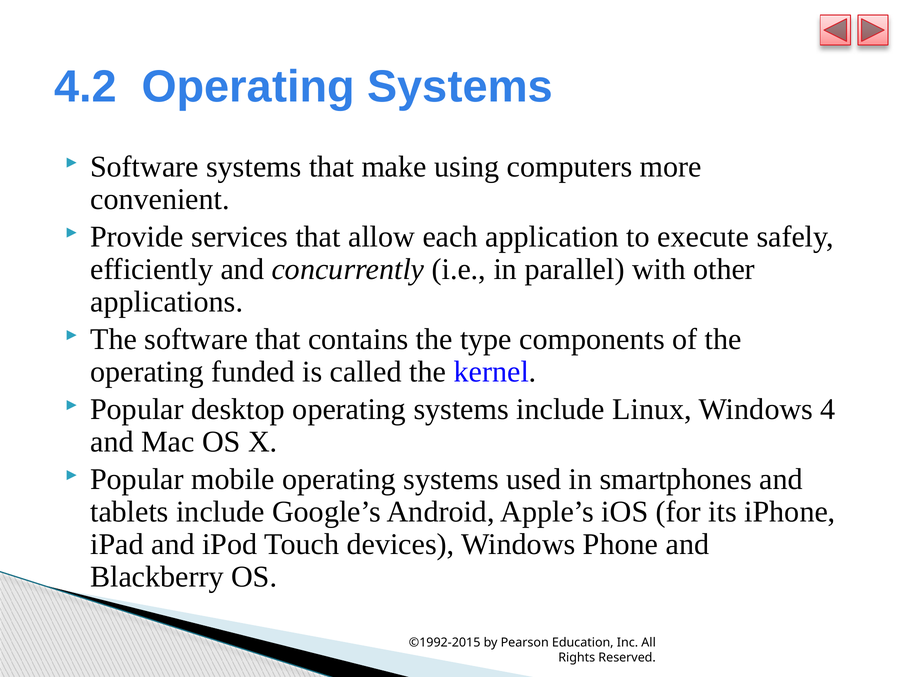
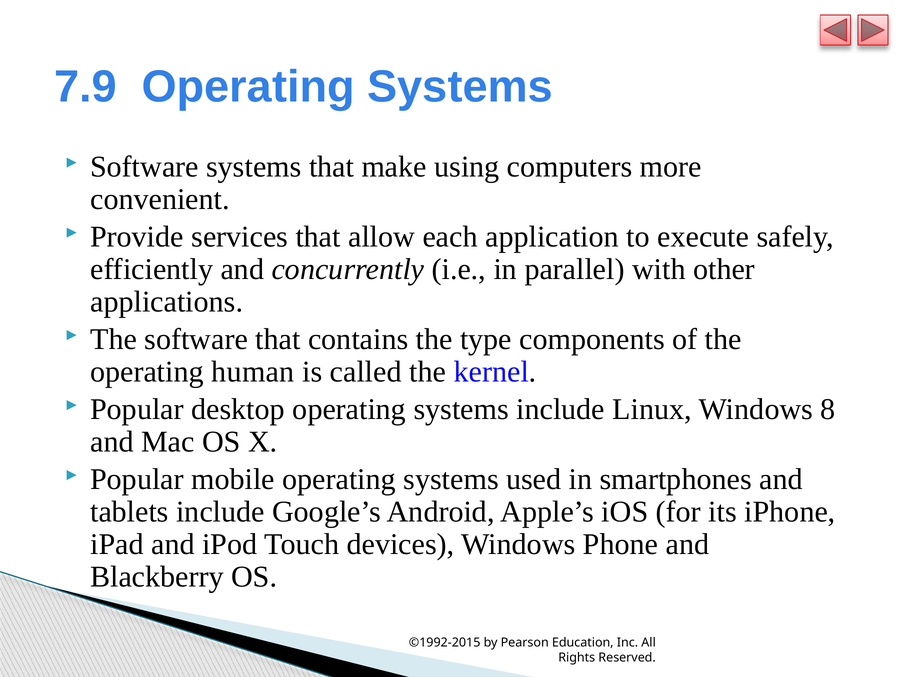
4.2: 4.2 -> 7.9
funded: funded -> human
4: 4 -> 8
